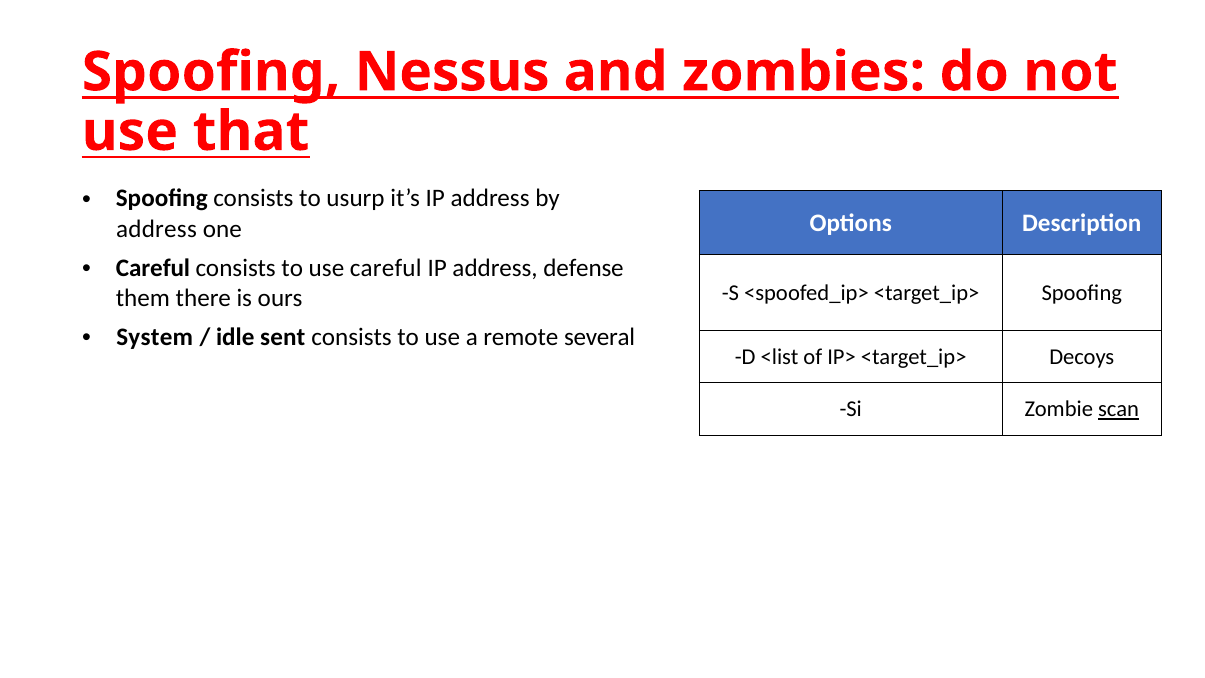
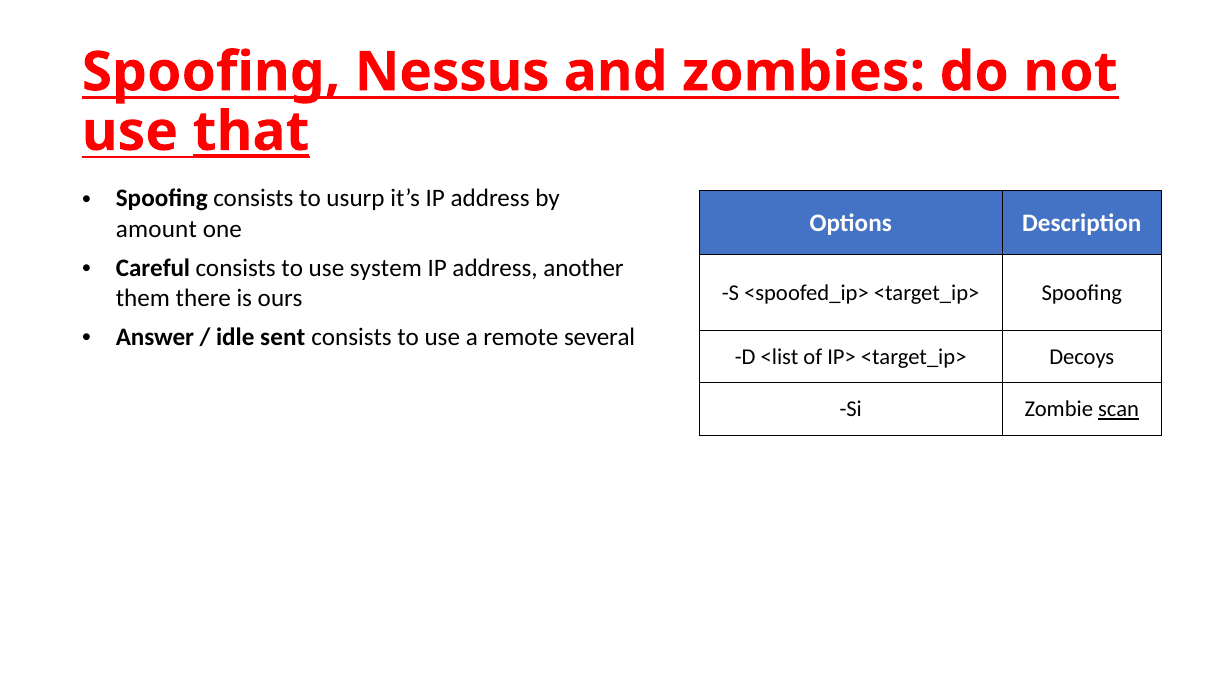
that underline: none -> present
address at (156, 229): address -> amount
use careful: careful -> system
defense: defense -> another
System: System -> Answer
